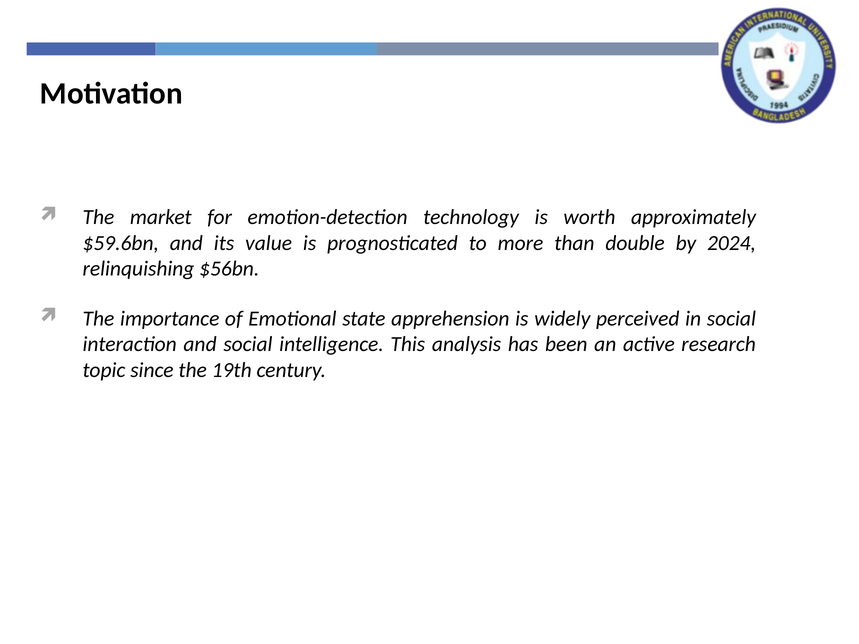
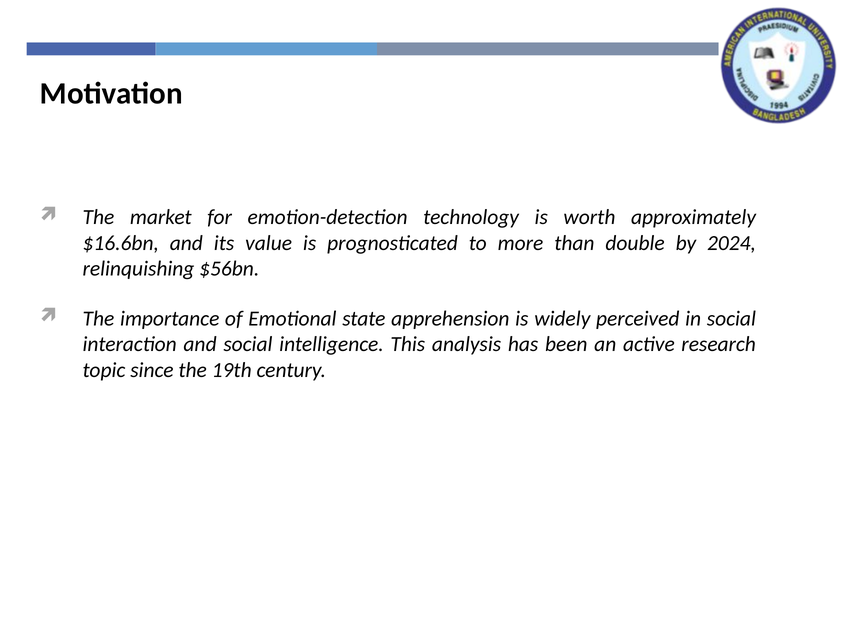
$59.6bn: $59.6bn -> $16.6bn
